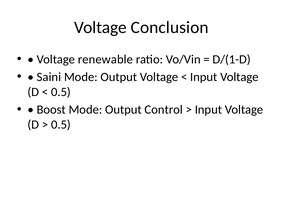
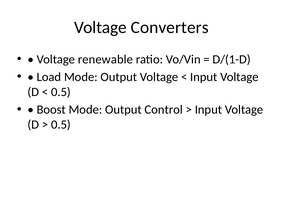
Conclusion: Conclusion -> Converters
Saini: Saini -> Load
